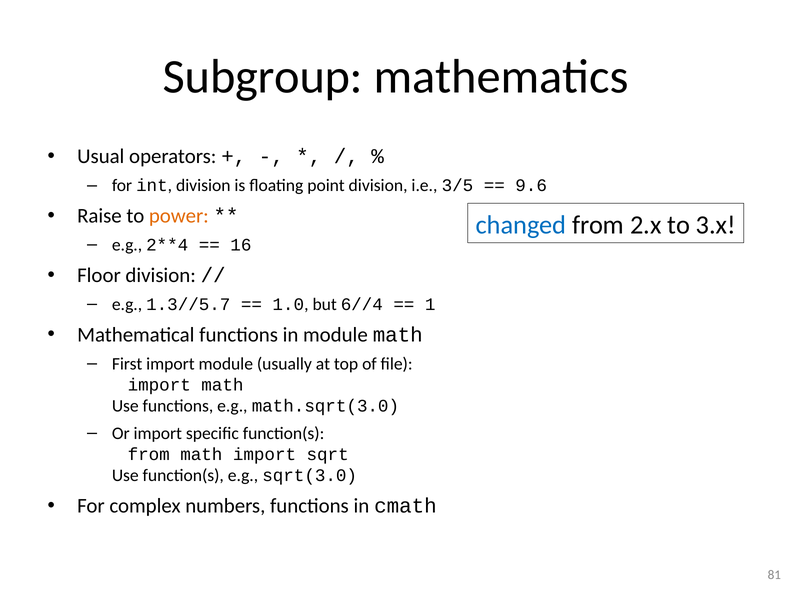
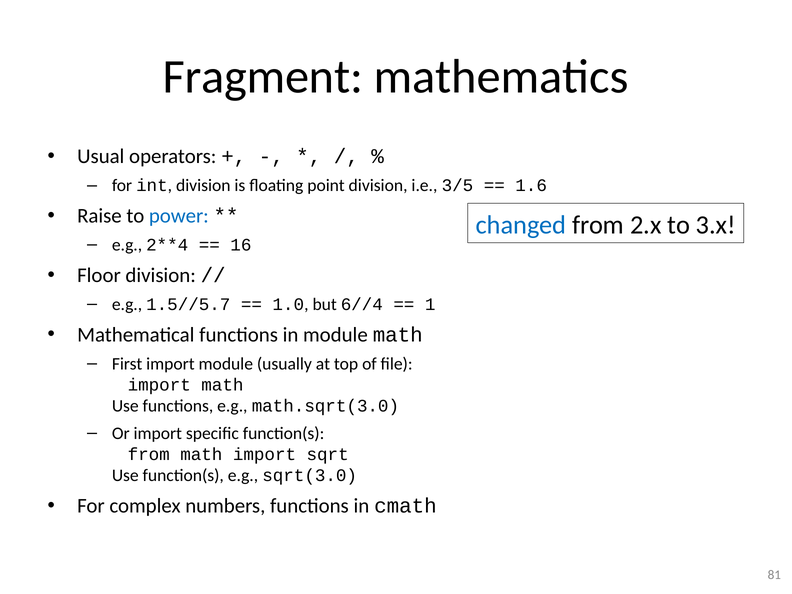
Subgroup: Subgroup -> Fragment
9.6: 9.6 -> 1.6
power colour: orange -> blue
1.3//5.7: 1.3//5.7 -> 1.5//5.7
